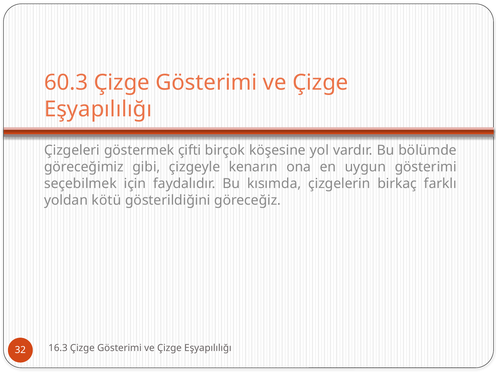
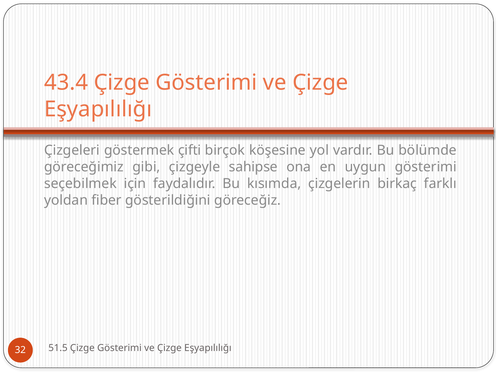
60.3: 60.3 -> 43.4
kenarın: kenarın -> sahipse
kötü: kötü -> fiber
16.3: 16.3 -> 51.5
